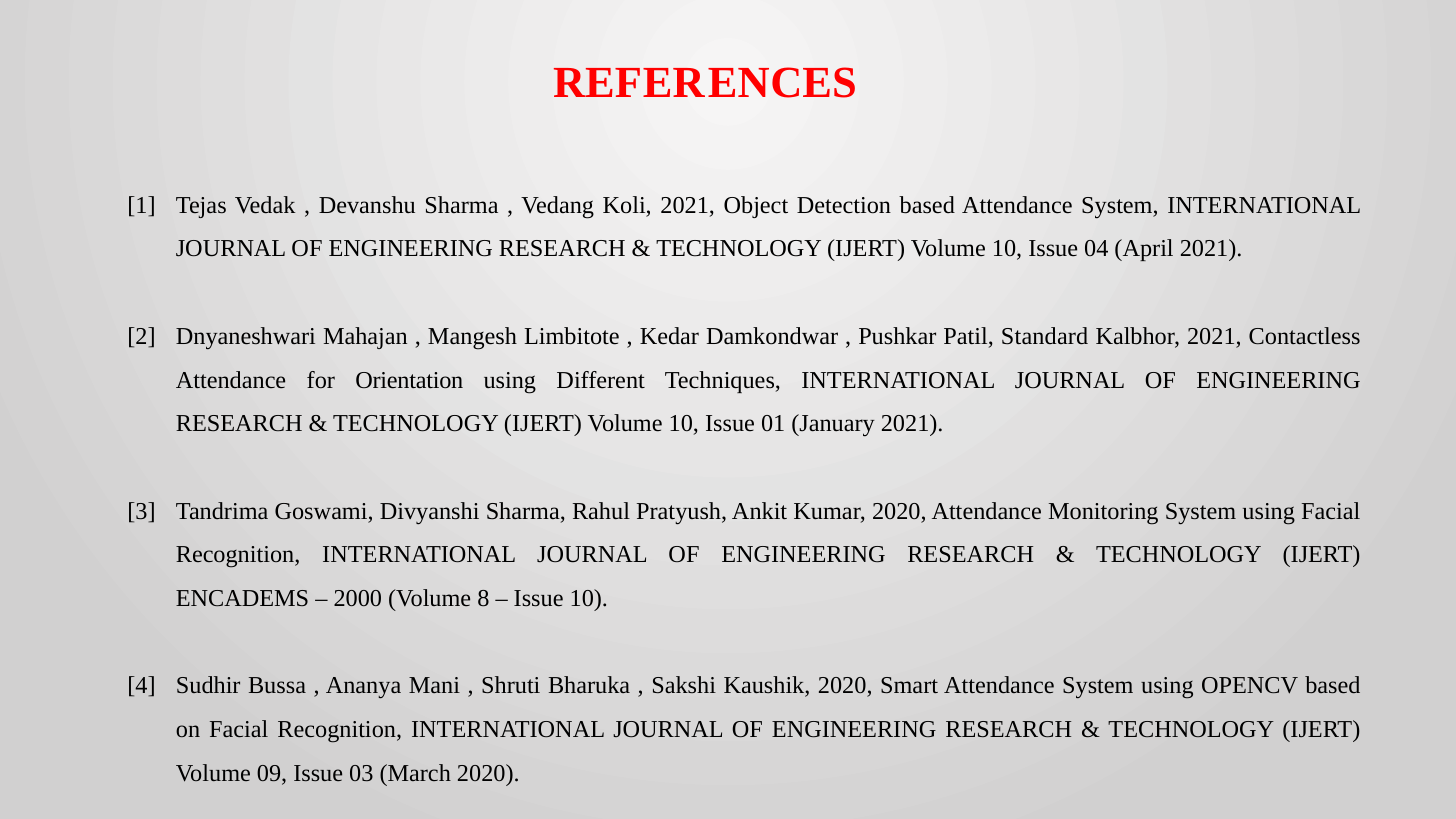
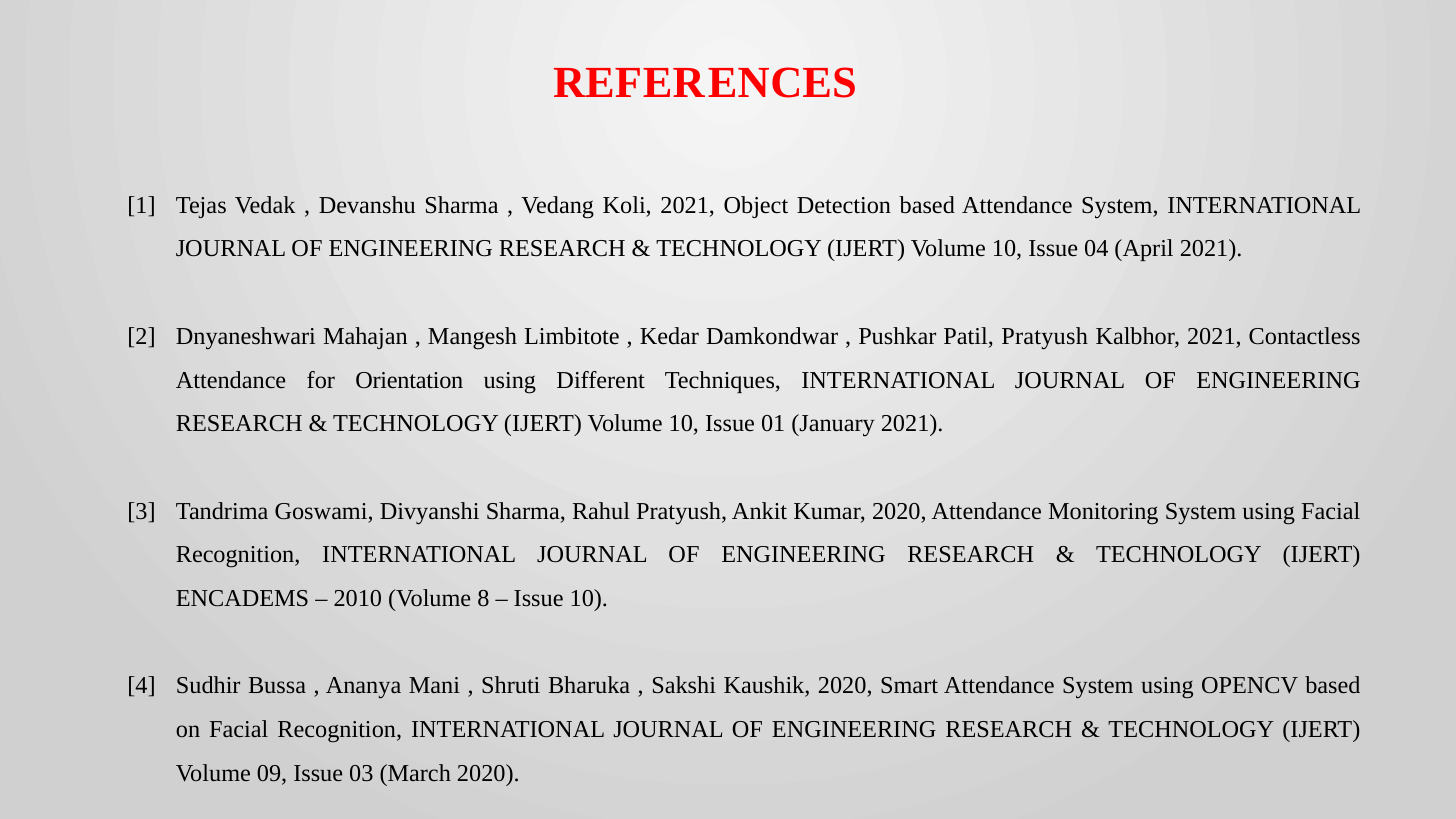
Patil Standard: Standard -> Pratyush
2000: 2000 -> 2010
